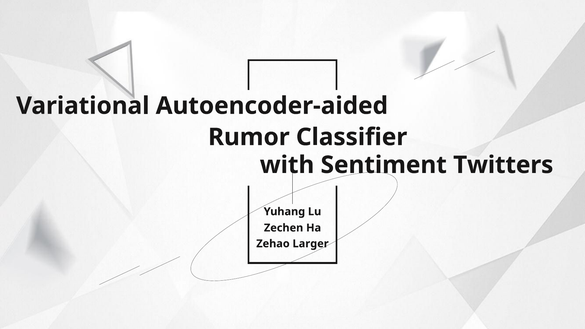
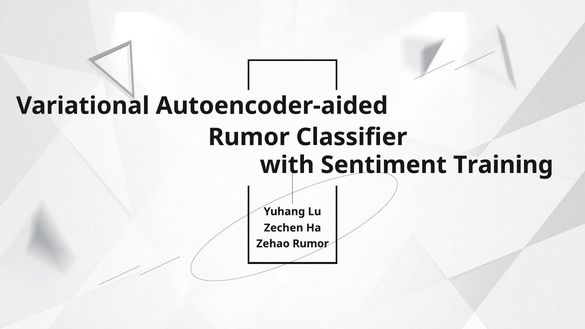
Twitters: Twitters -> Training
Zehao Larger: Larger -> Rumor
